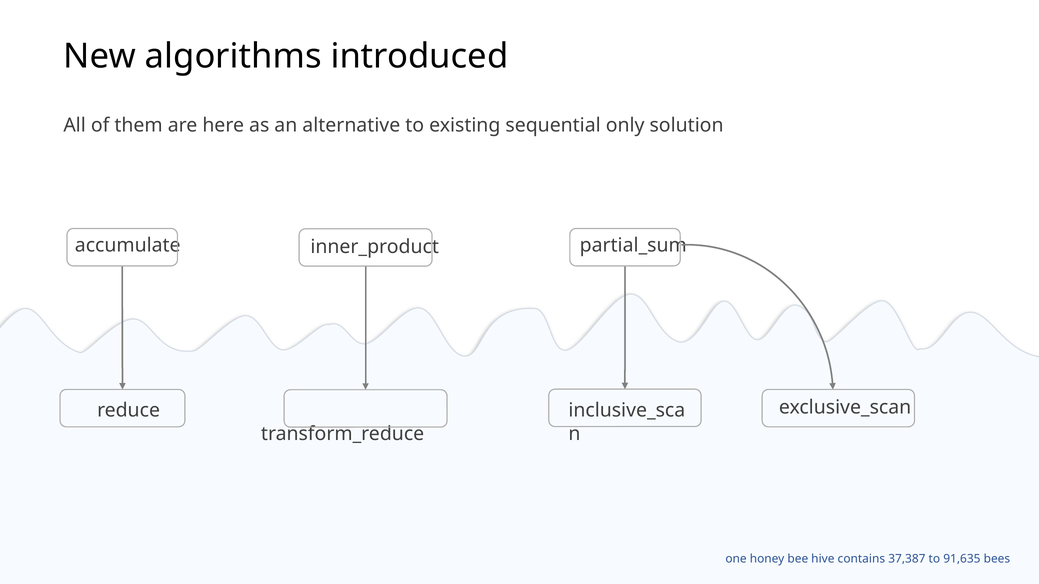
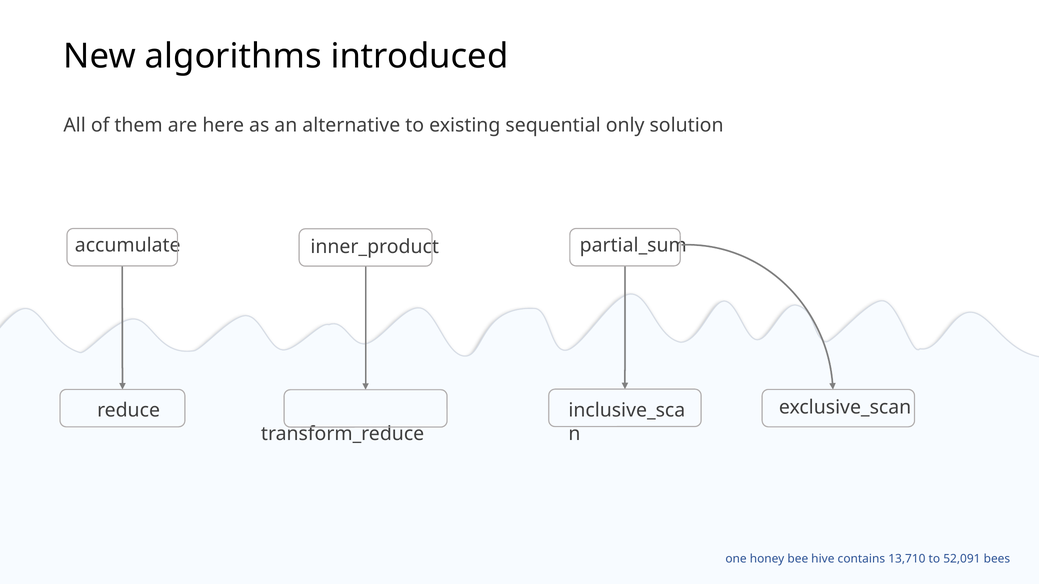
37,387: 37,387 -> 13,710
91,635: 91,635 -> 52,091
